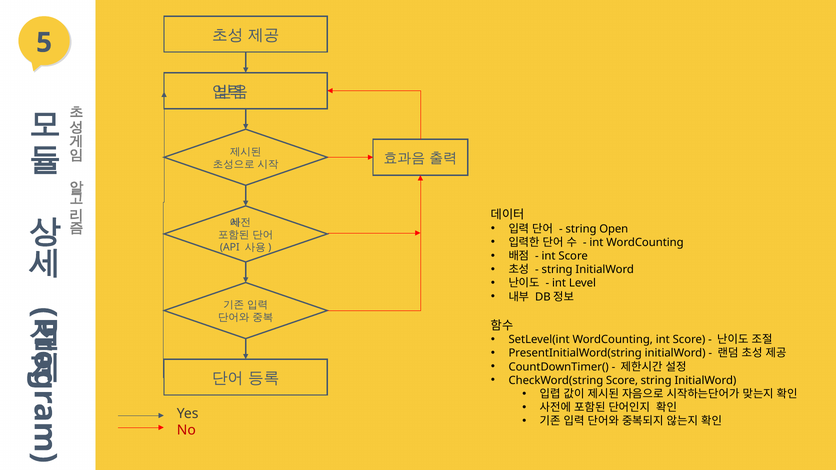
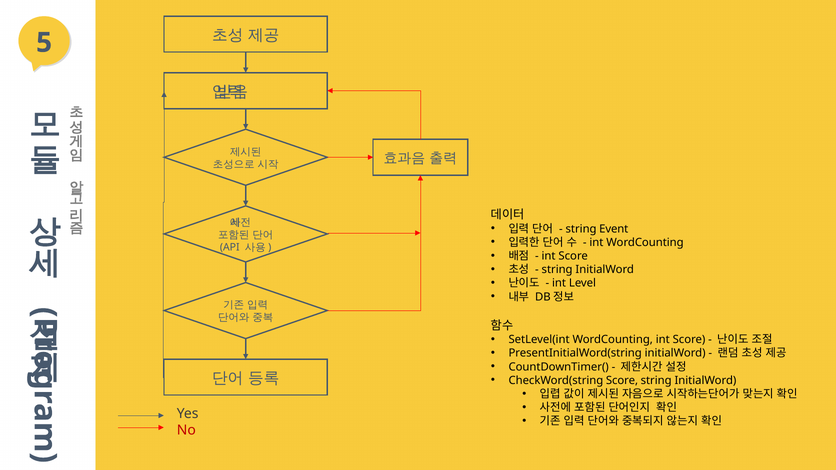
Open: Open -> Event
